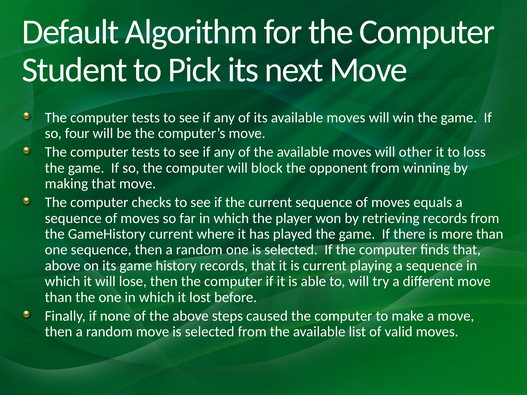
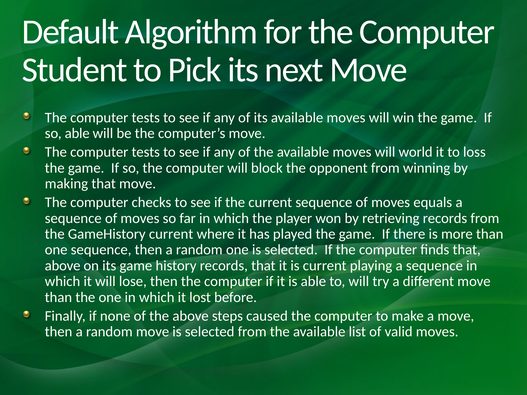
so four: four -> able
other: other -> world
